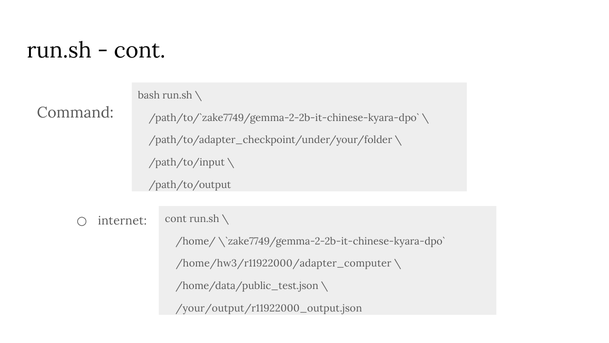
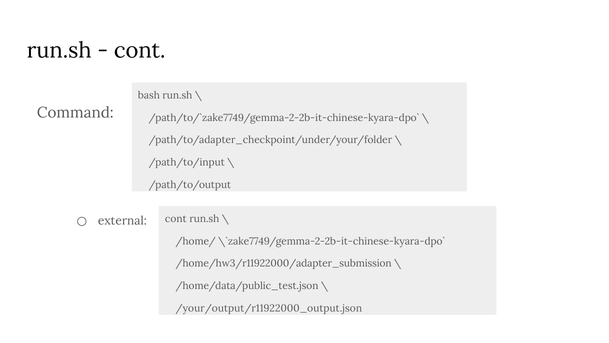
internet: internet -> external
/home/hw3/r11922000/adapter_computer: /home/hw3/r11922000/adapter_computer -> /home/hw3/r11922000/adapter_submission
